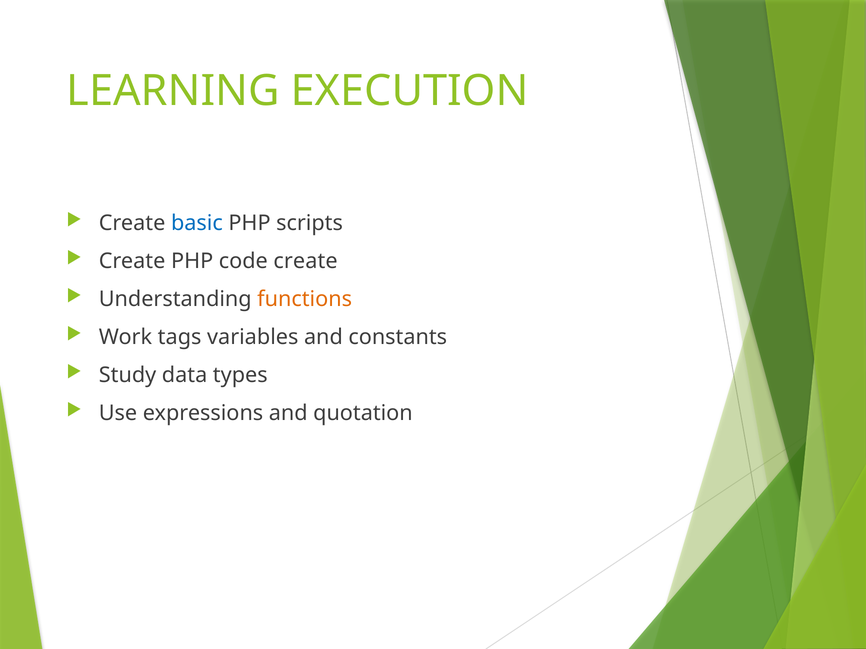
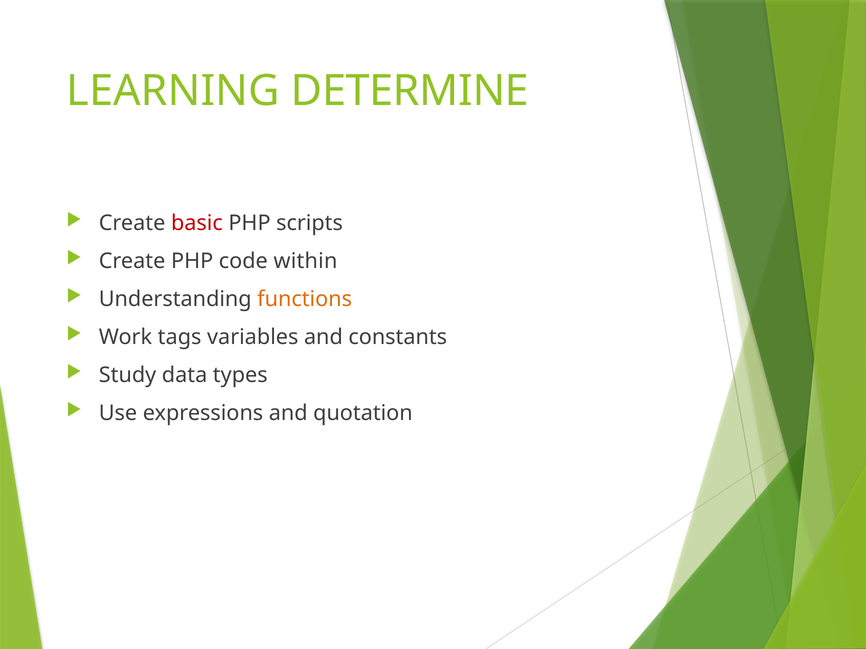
EXECUTION: EXECUTION -> DETERMINE
basic colour: blue -> red
code create: create -> within
